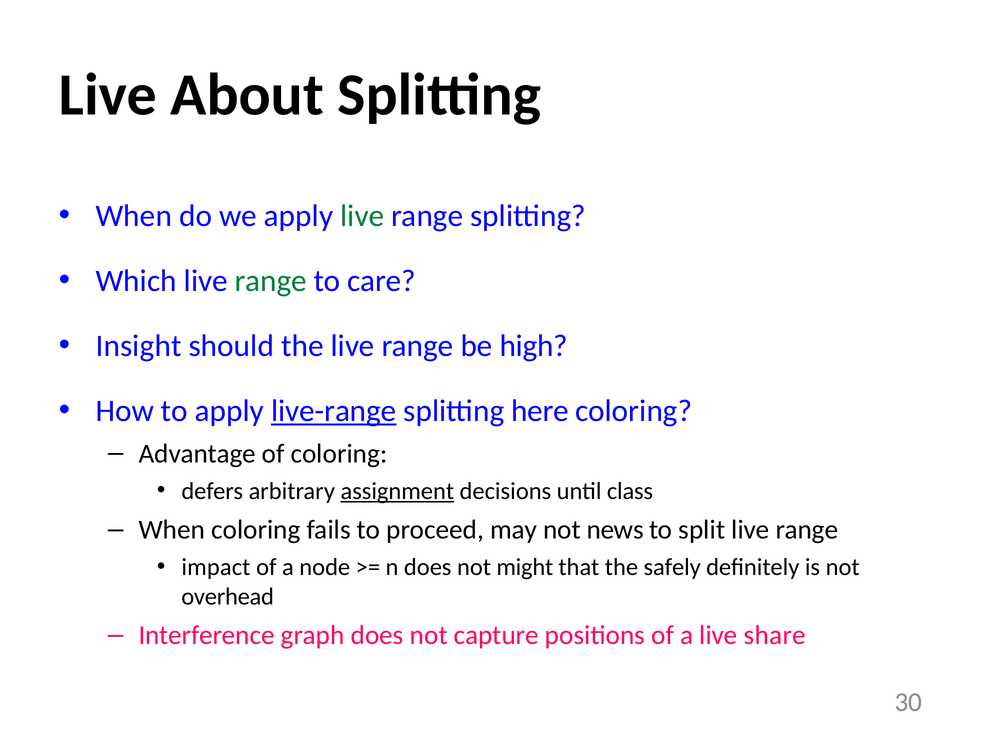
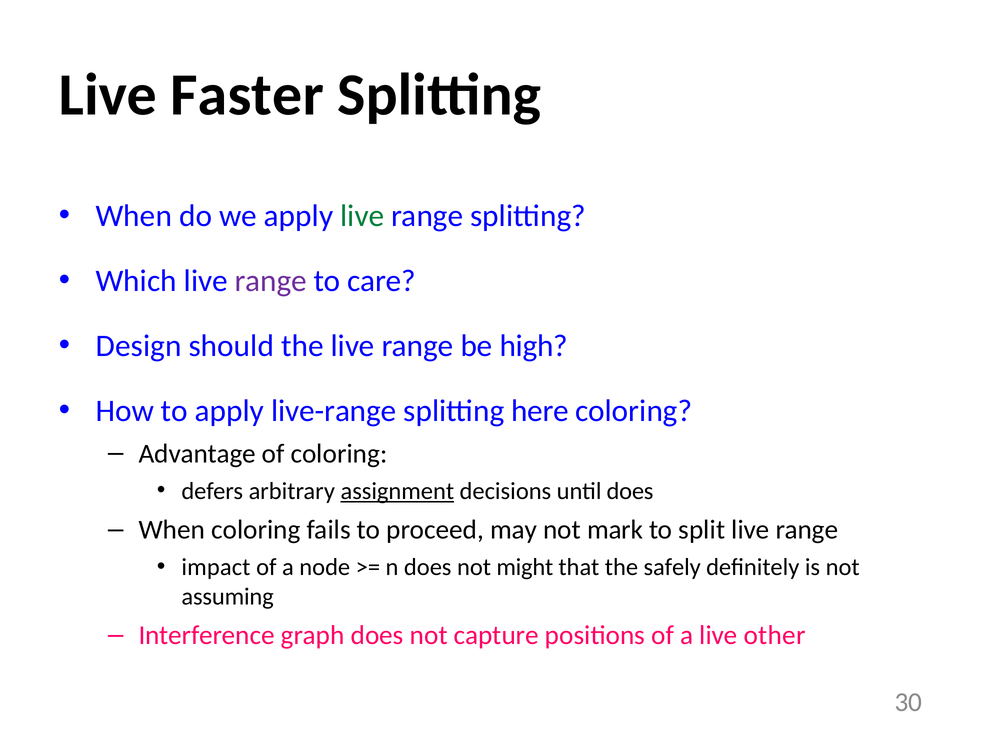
About: About -> Faster
range at (271, 281) colour: green -> purple
Insight: Insight -> Design
live-range underline: present -> none
until class: class -> does
news: news -> mark
overhead: overhead -> assuming
share: share -> other
